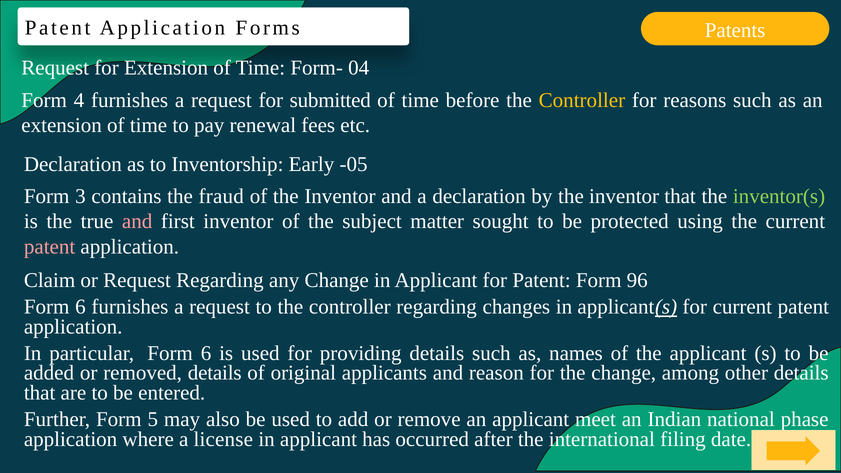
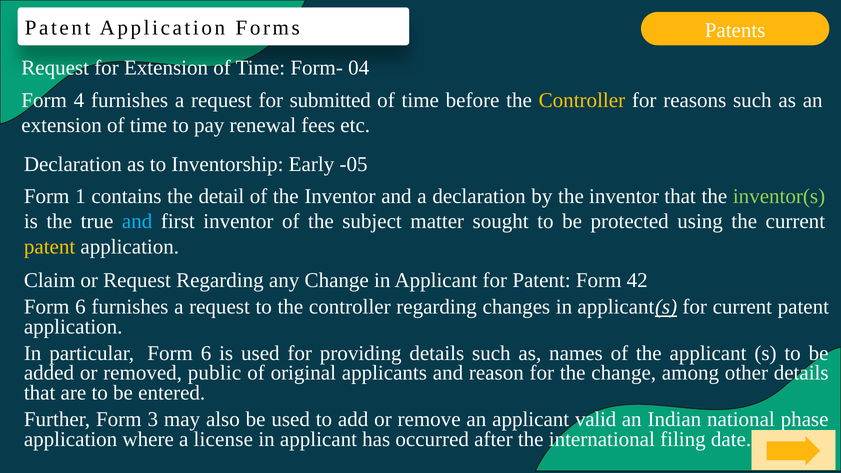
3: 3 -> 1
fraud: fraud -> detail
and at (137, 222) colour: pink -> light blue
patent at (50, 247) colour: pink -> yellow
96: 96 -> 42
removed details: details -> public
5: 5 -> 3
meet: meet -> valid
